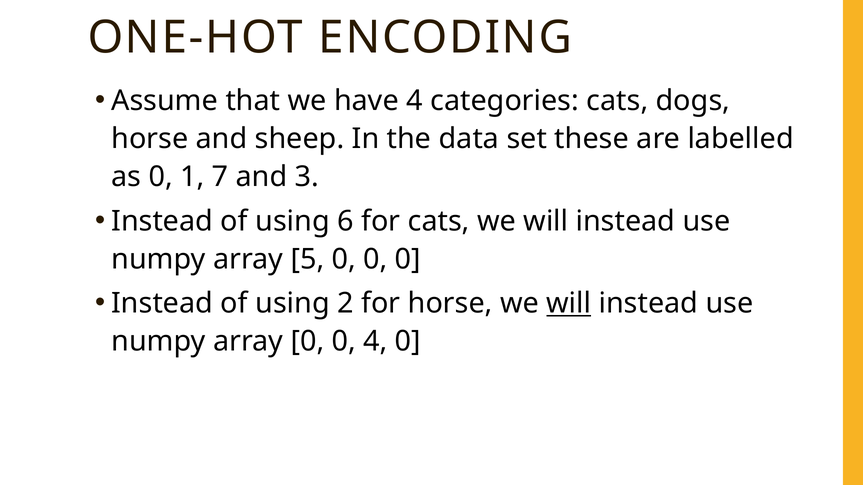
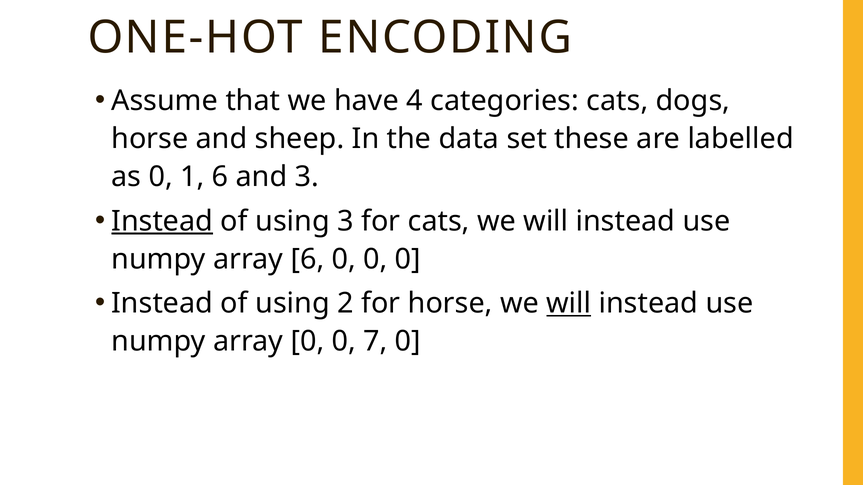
1 7: 7 -> 6
Instead at (162, 221) underline: none -> present
using 6: 6 -> 3
array 5: 5 -> 6
0 4: 4 -> 7
